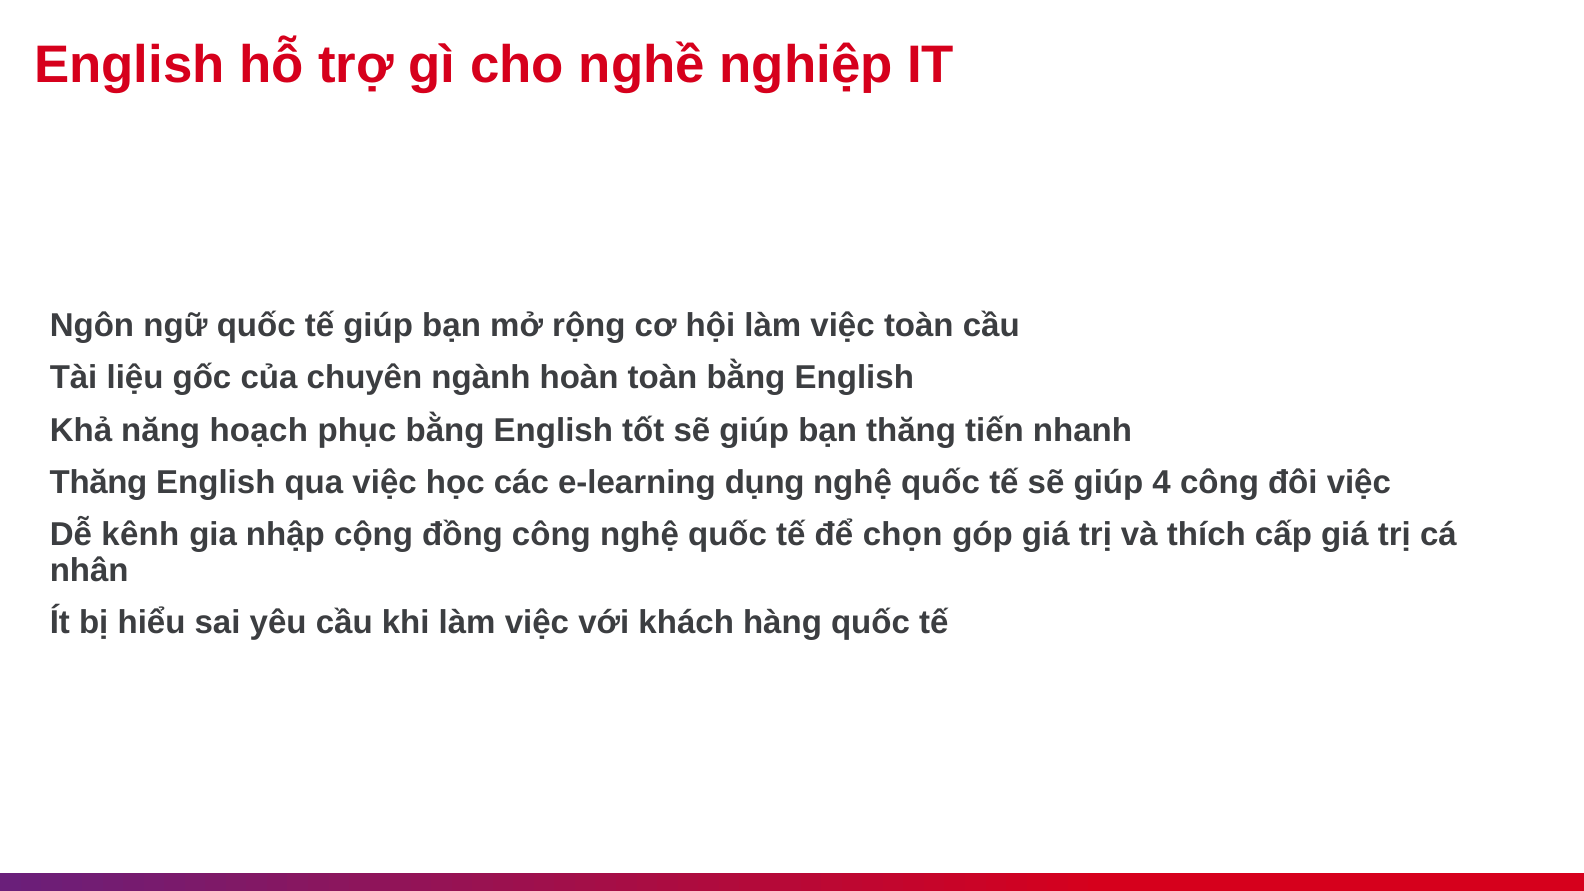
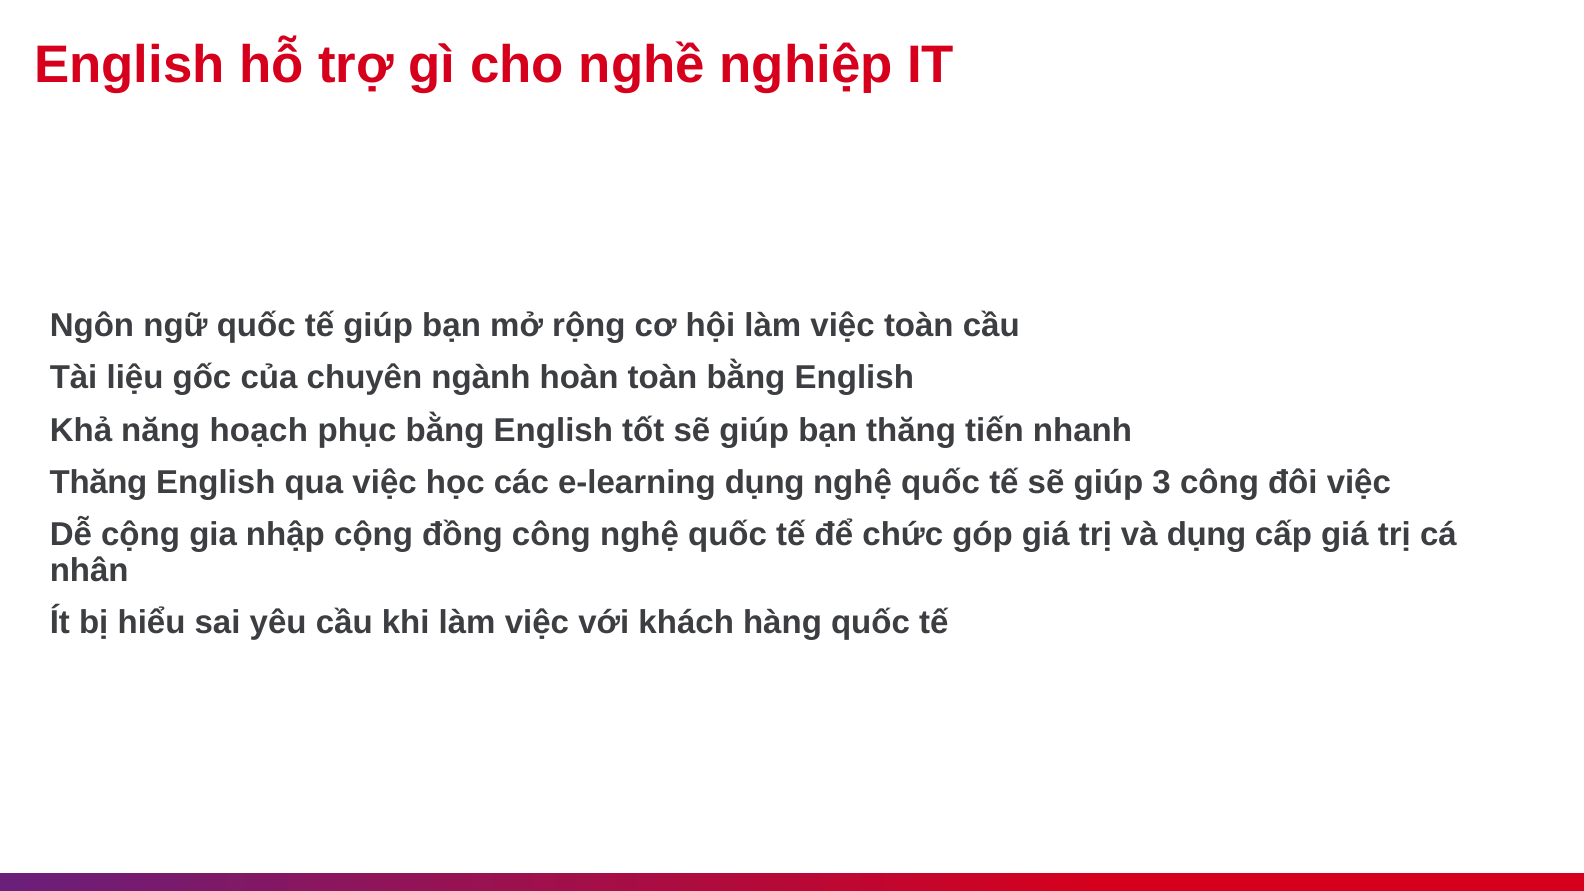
4: 4 -> 3
Dễ kênh: kênh -> cộng
chọn: chọn -> chức
và thích: thích -> dụng
